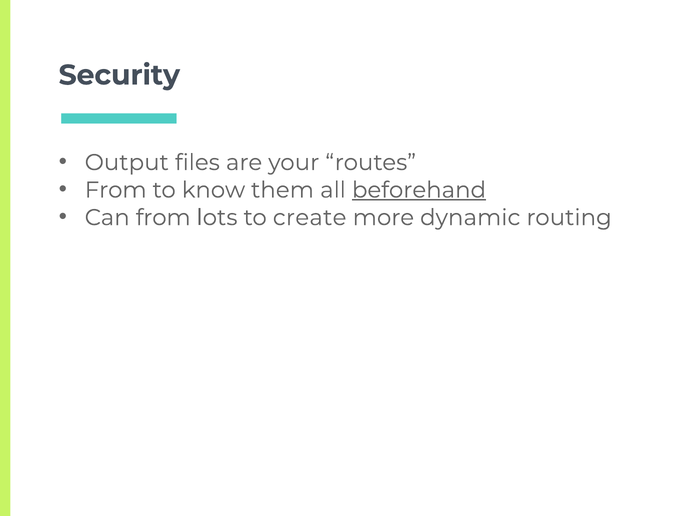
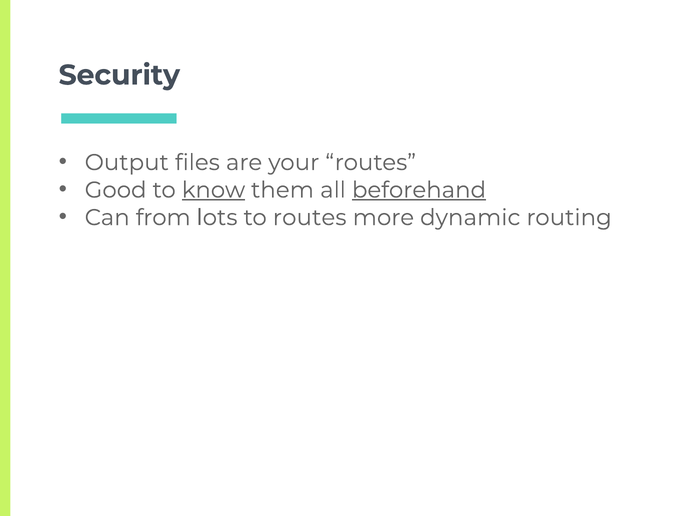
From at (116, 190): From -> Good
know underline: none -> present
to create: create -> routes
